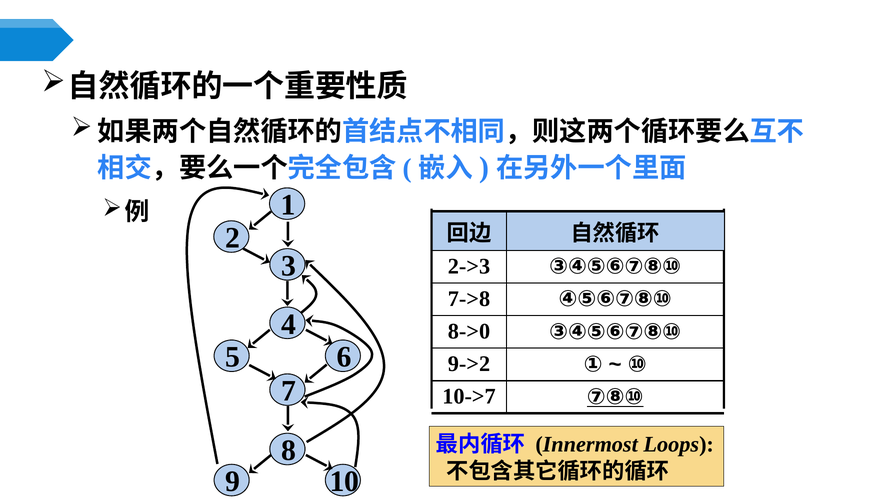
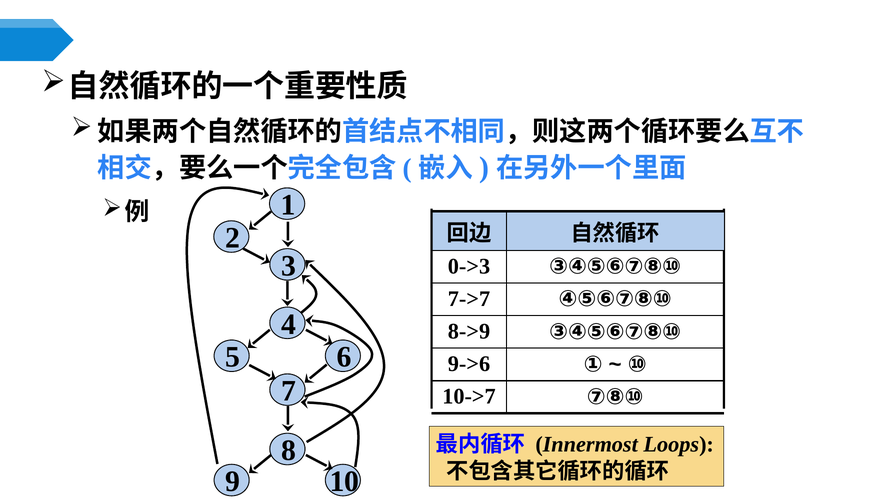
2->3: 2->3 -> 0->3
7->8: 7->8 -> 7->7
8->0: 8->0 -> 8->9
9->2: 9->2 -> 9->6
⑦⑧⑩ underline: present -> none
